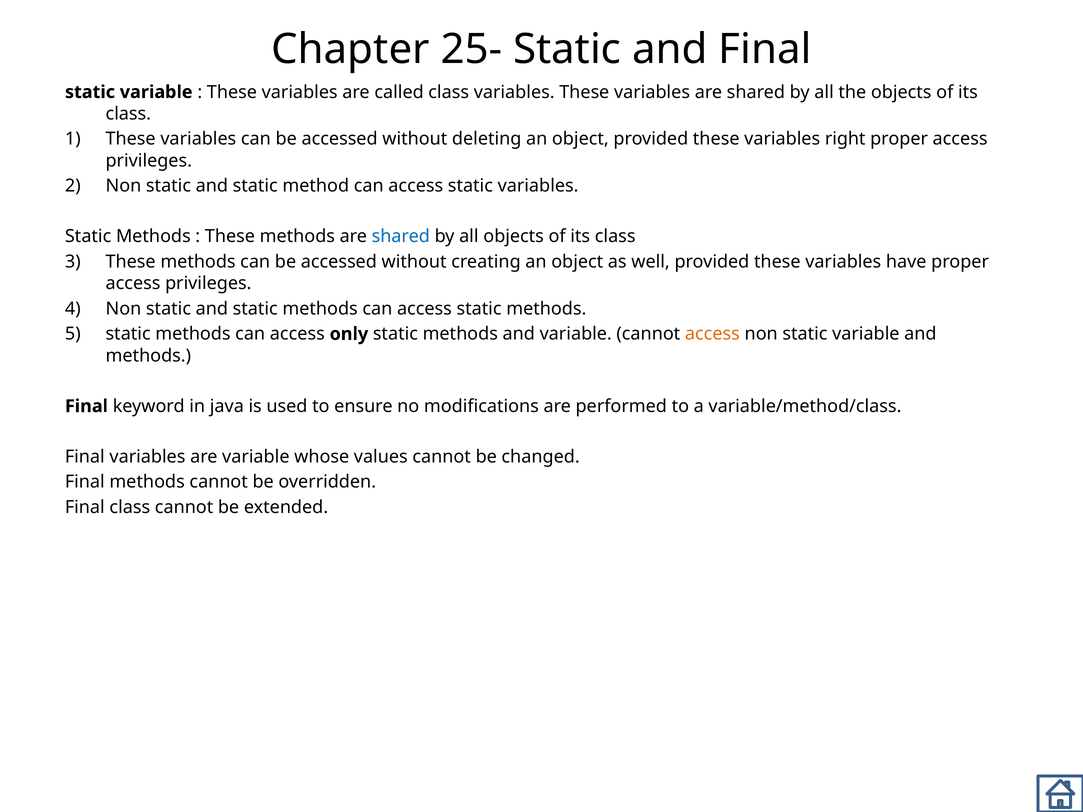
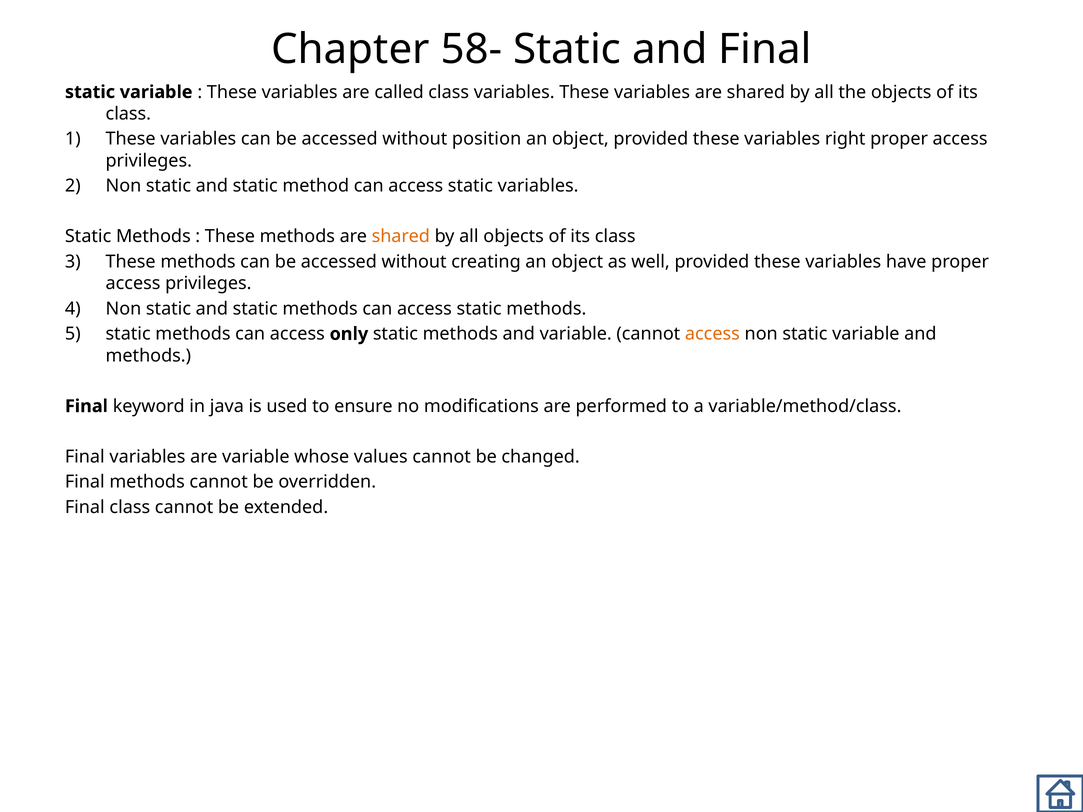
25-: 25- -> 58-
deleting: deleting -> position
shared at (401, 237) colour: blue -> orange
